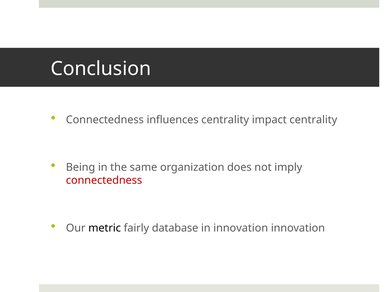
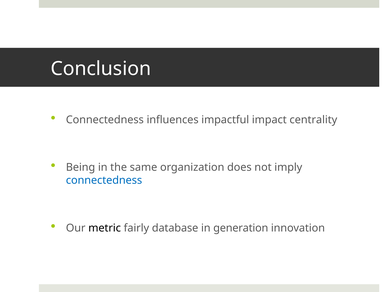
influences centrality: centrality -> impactful
connectedness at (104, 180) colour: red -> blue
in innovation: innovation -> generation
